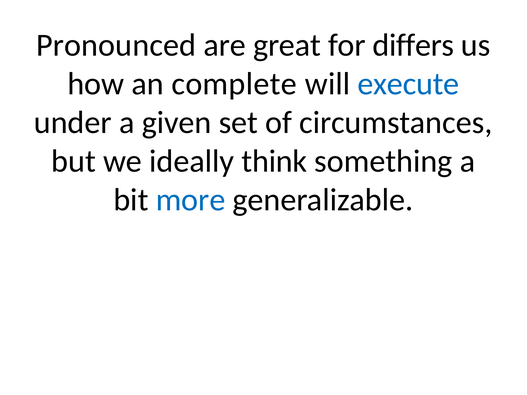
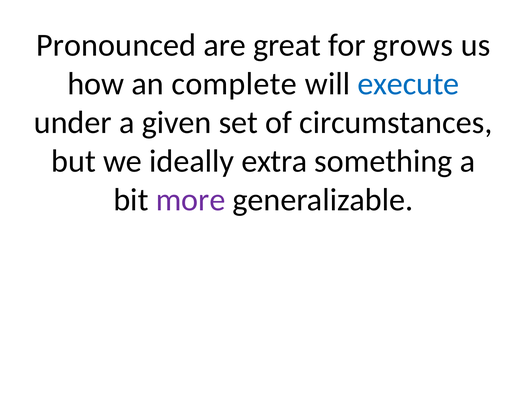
differs: differs -> grows
think: think -> extra
more colour: blue -> purple
